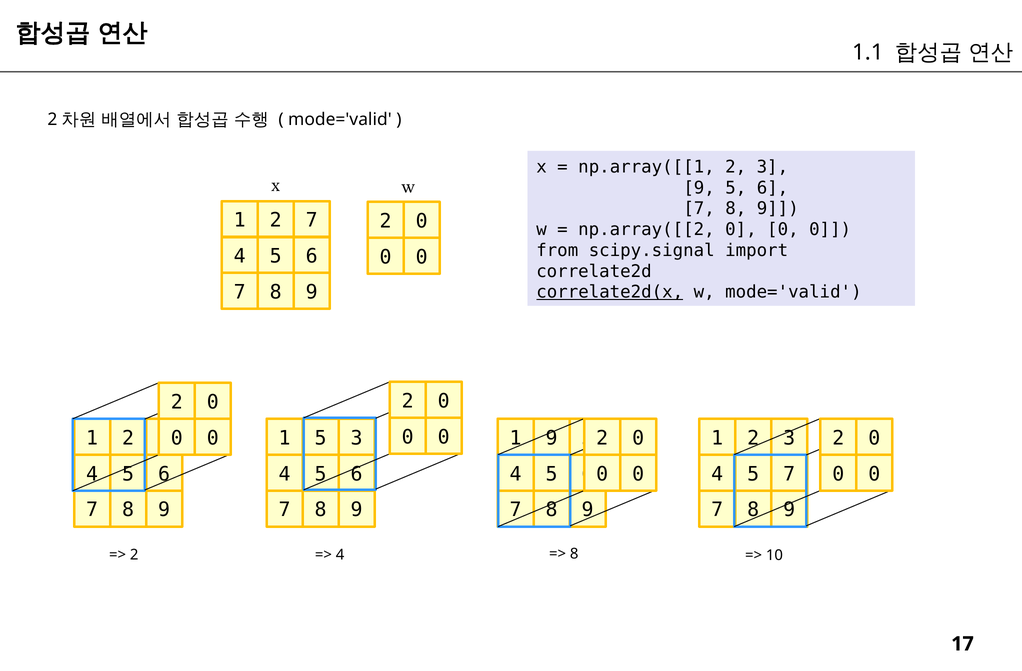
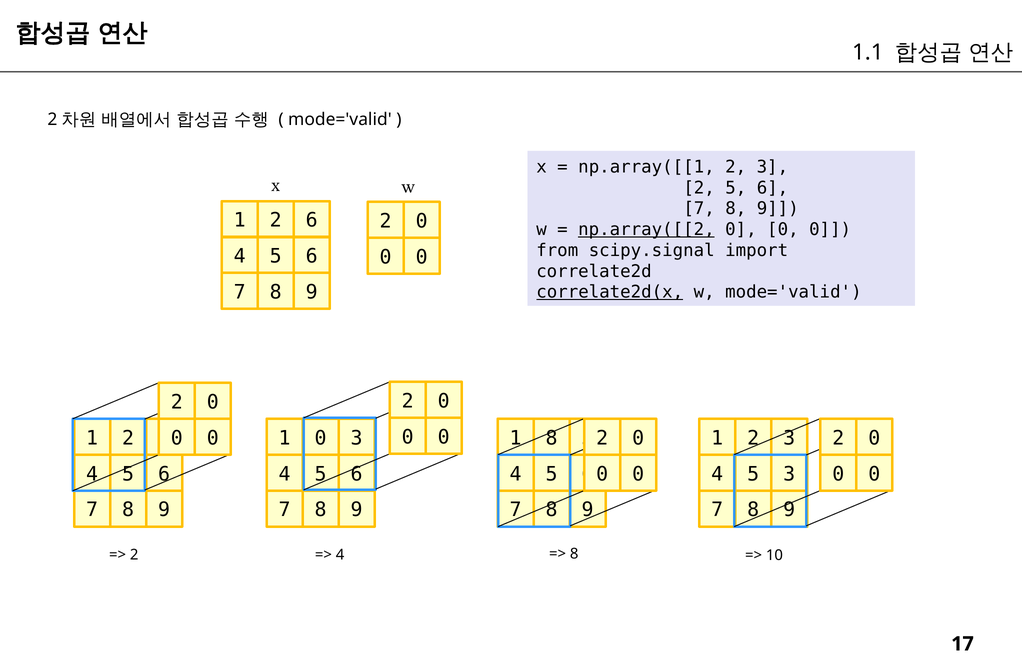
9 at (699, 188): 9 -> 2
7 at (312, 220): 7 -> 6
np.array([[2 underline: none -> present
1 9: 9 -> 8
1 5: 5 -> 0
5 7: 7 -> 3
